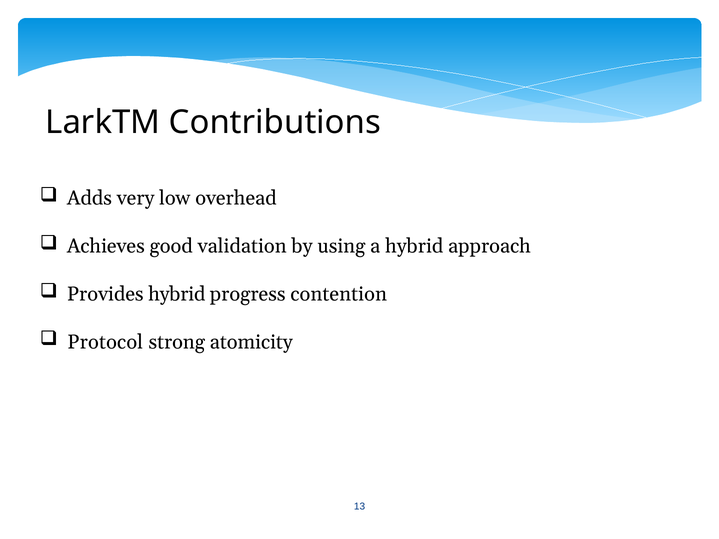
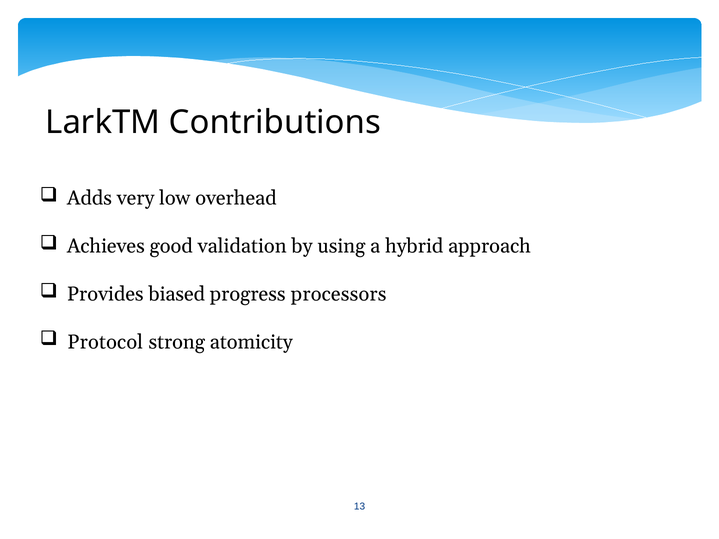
Provides hybrid: hybrid -> biased
contention: contention -> processors
